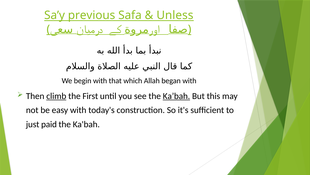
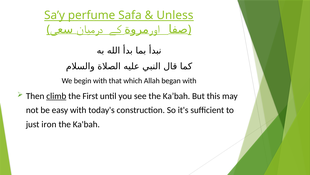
previous: previous -> perfume
Ka’bah underline: present -> none
paid: paid -> iron
